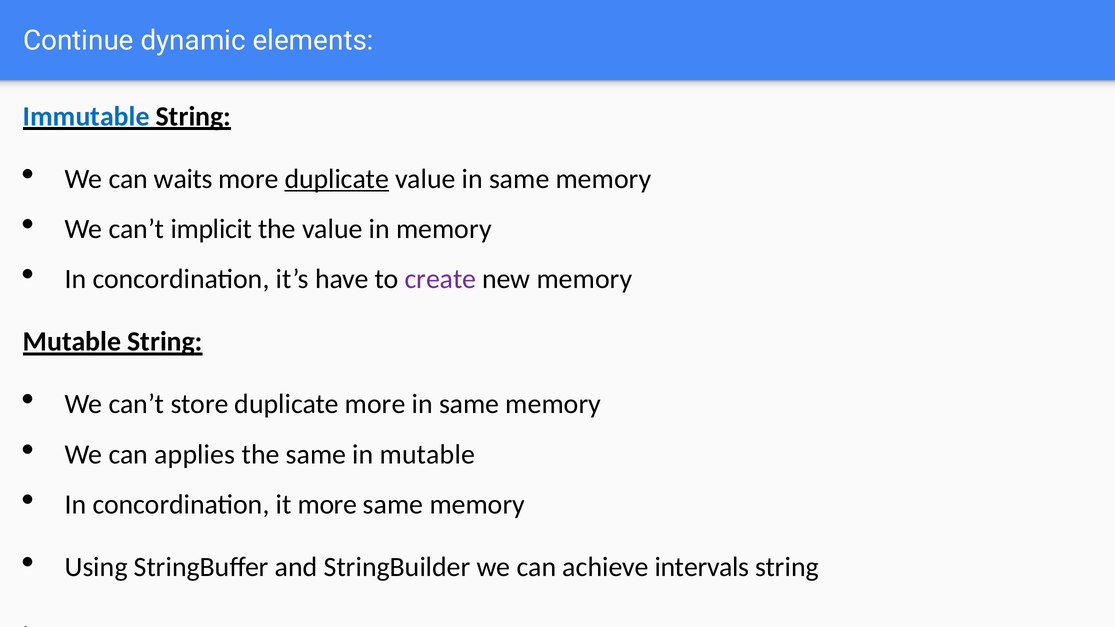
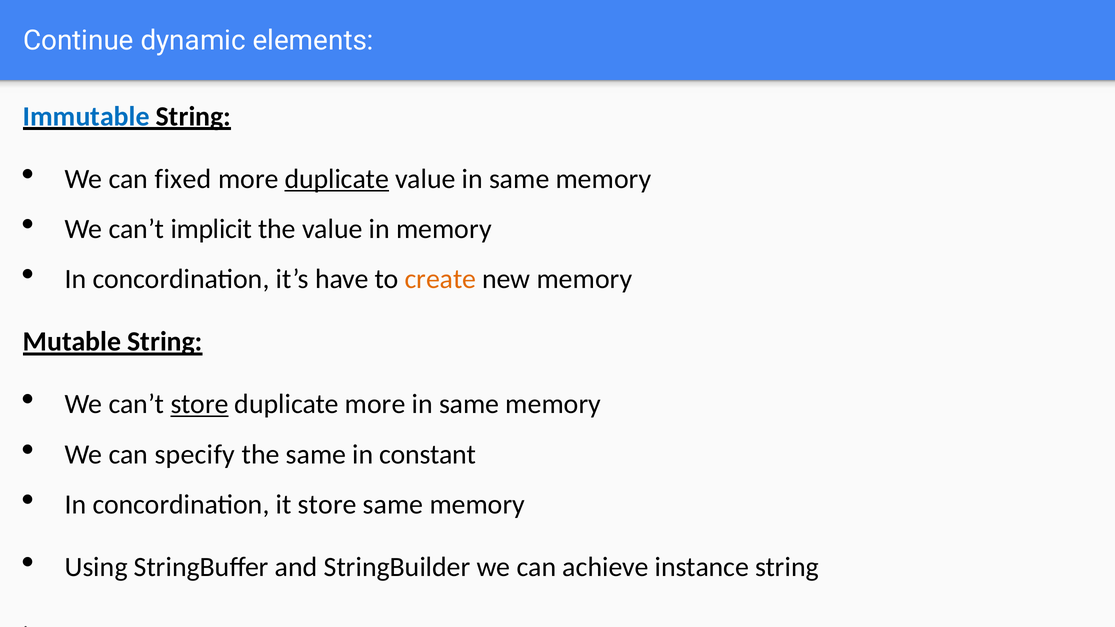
waits: waits -> fixed
create colour: purple -> orange
store at (199, 404) underline: none -> present
applies: applies -> specify
in mutable: mutable -> constant
it more: more -> store
intervals: intervals -> instance
